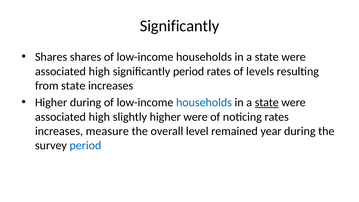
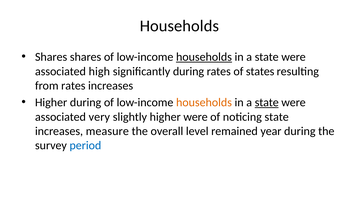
Significantly at (180, 26): Significantly -> Households
households at (204, 57) underline: none -> present
significantly period: period -> during
levels: levels -> states
from state: state -> rates
households at (204, 102) colour: blue -> orange
high at (99, 117): high -> very
noticing rates: rates -> state
